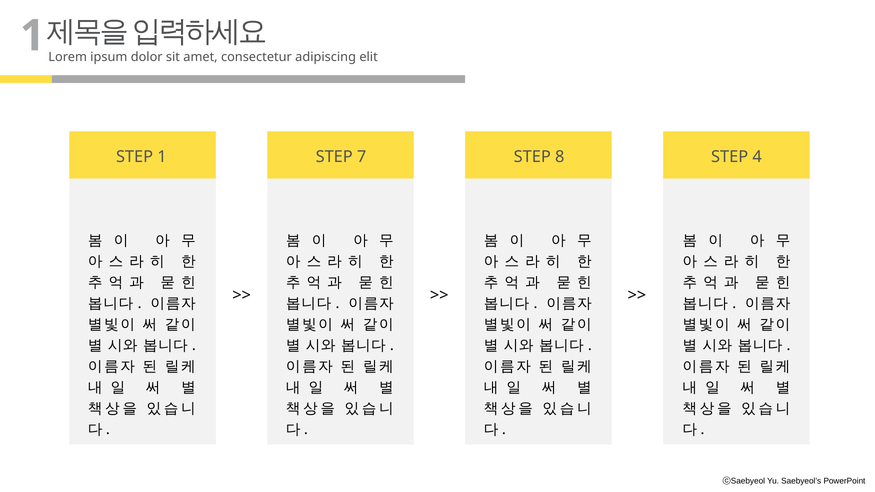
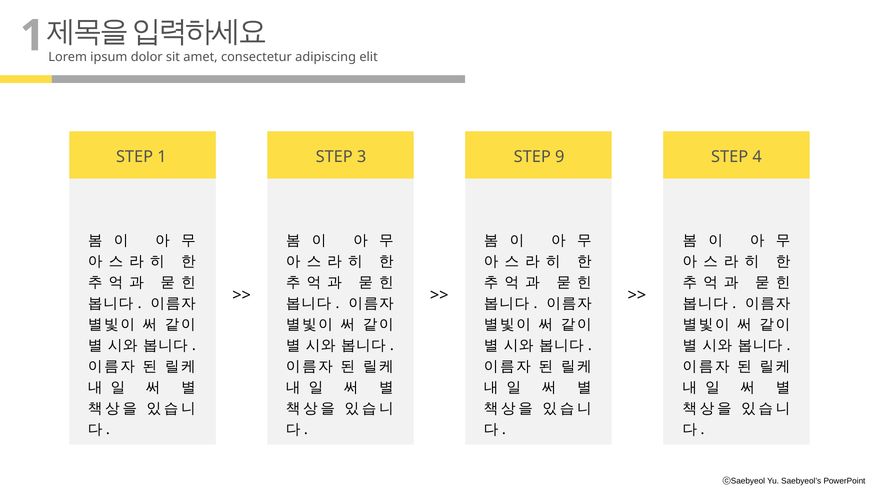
7: 7 -> 3
8: 8 -> 9
